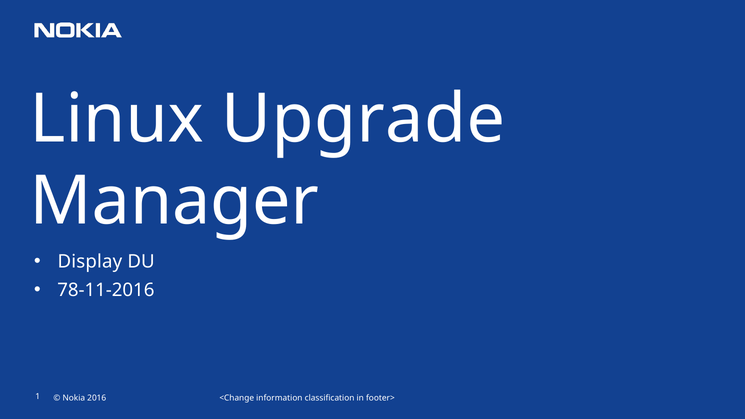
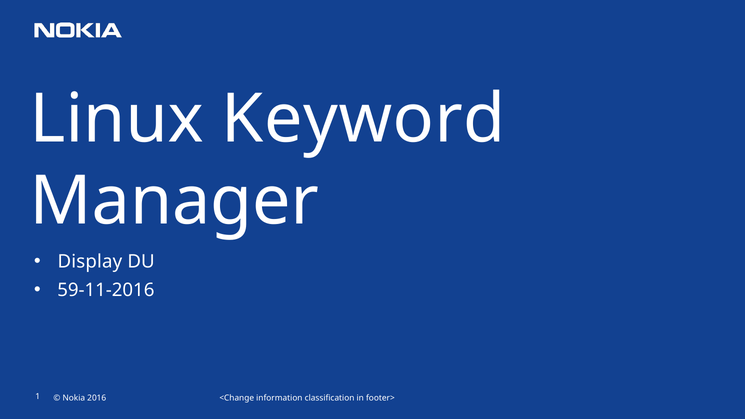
Upgrade: Upgrade -> Keyword
78-11-2016: 78-11-2016 -> 59-11-2016
